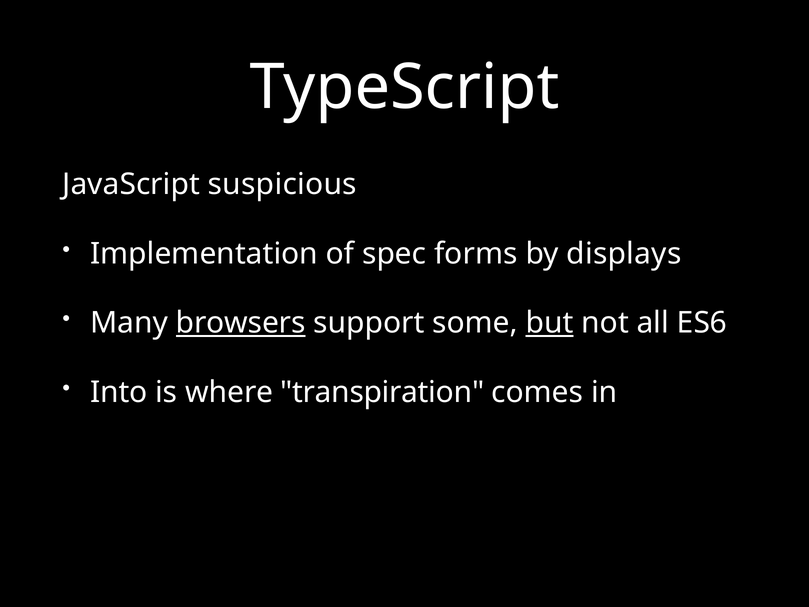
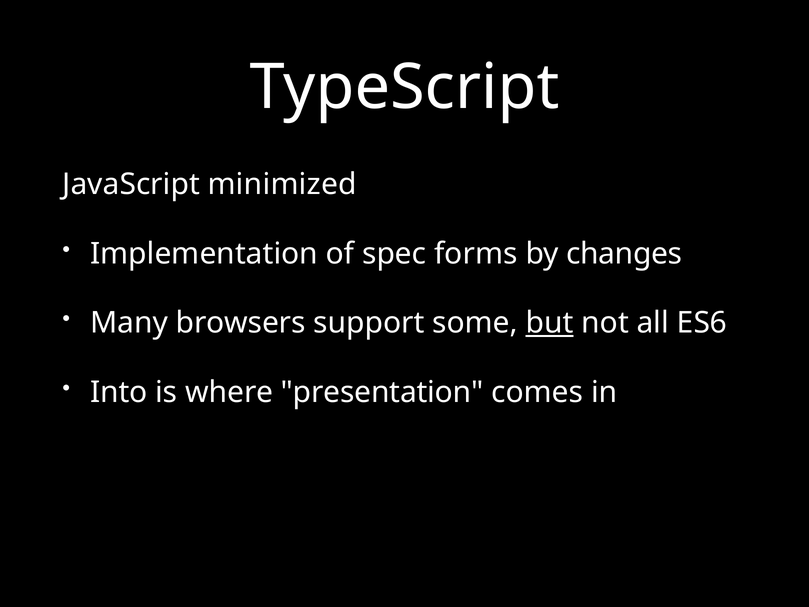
suspicious: suspicious -> minimized
displays: displays -> changes
browsers underline: present -> none
transpiration: transpiration -> presentation
